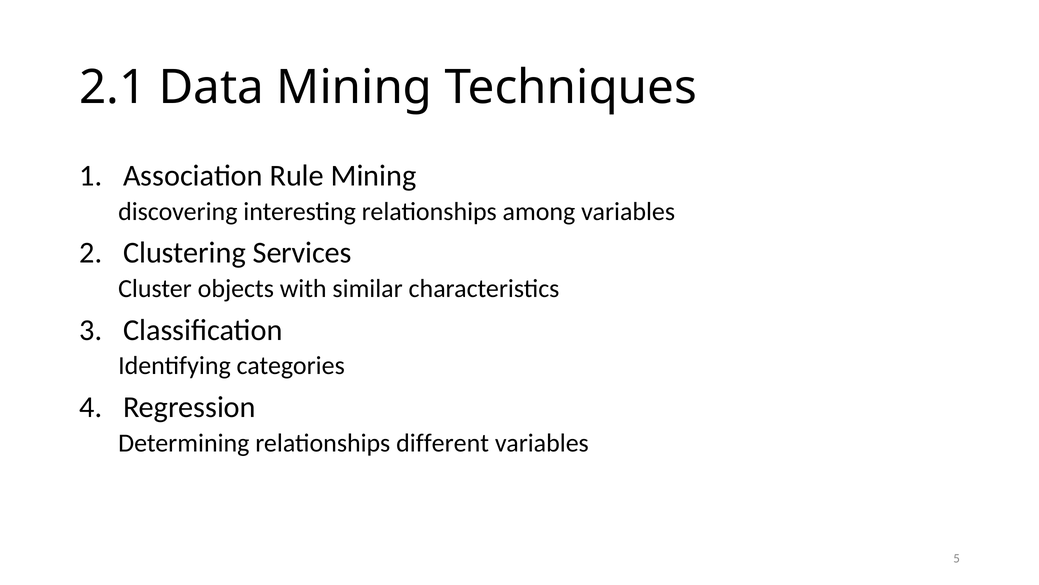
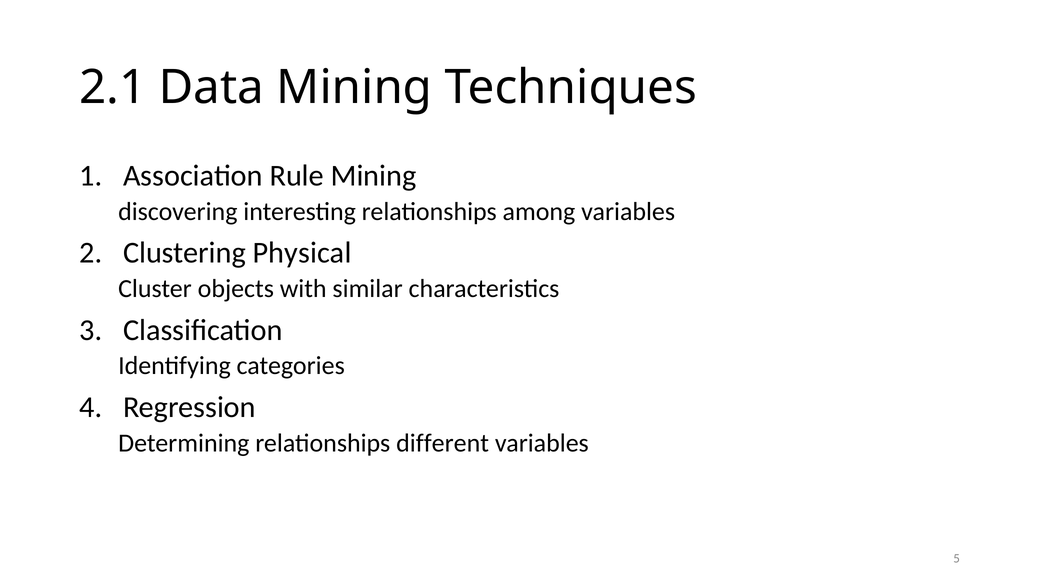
Services: Services -> Physical
